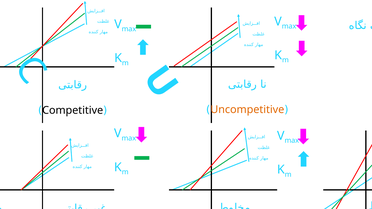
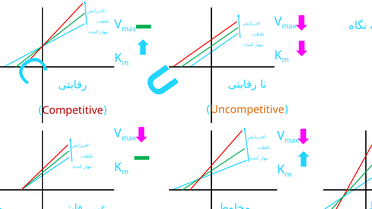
Competitive at (73, 110) colour: black -> red
